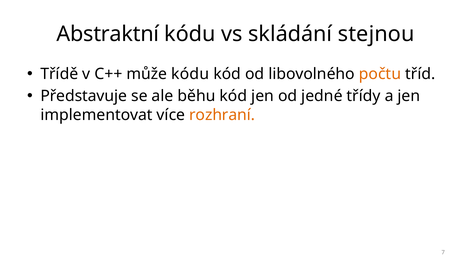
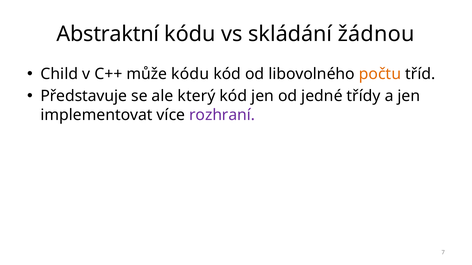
stejnou: stejnou -> žádnou
Třídě: Třídě -> Child
běhu: běhu -> který
rozhraní colour: orange -> purple
